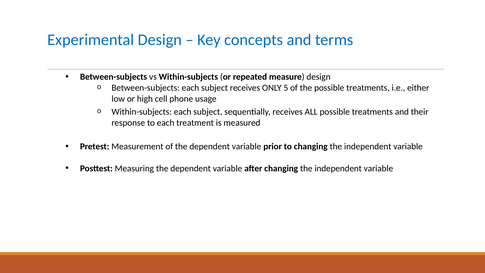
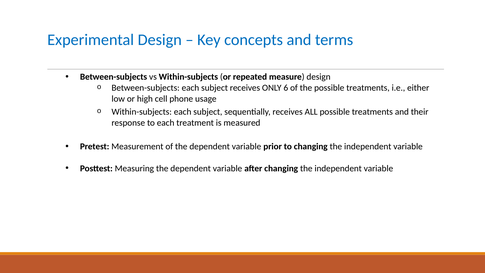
5: 5 -> 6
